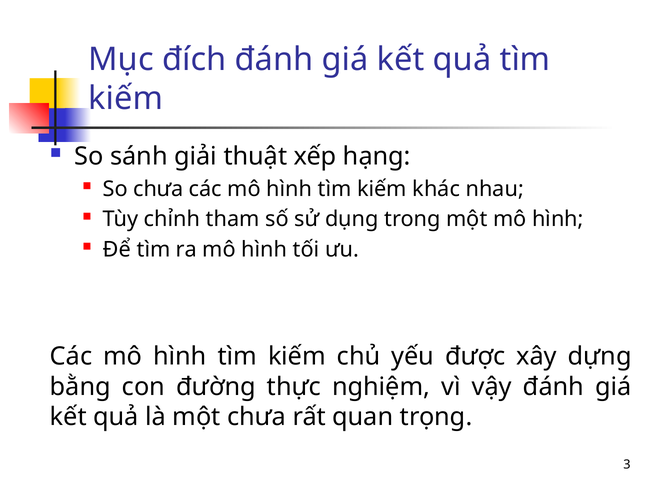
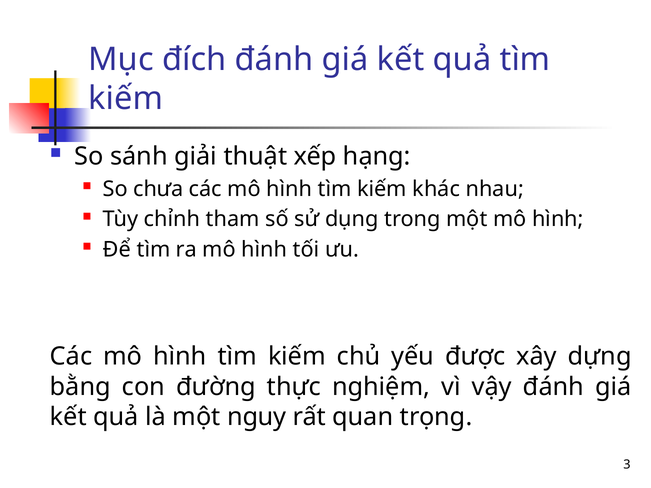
một chưa: chưa -> nguy
